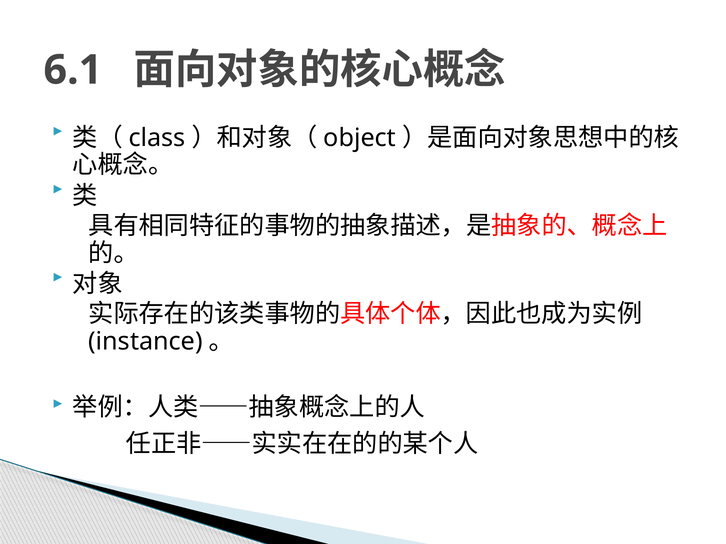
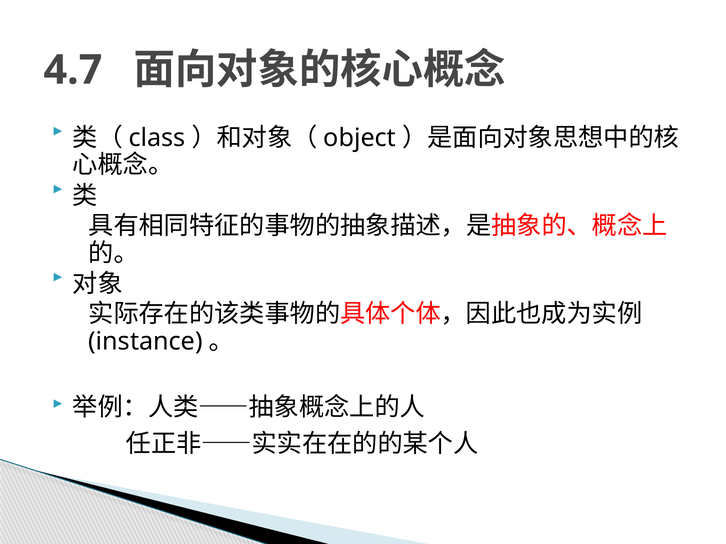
6.1: 6.1 -> 4.7
